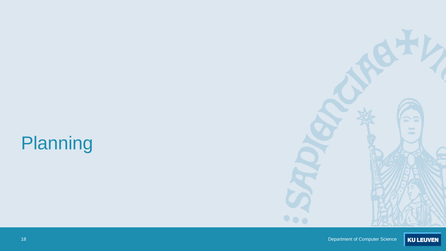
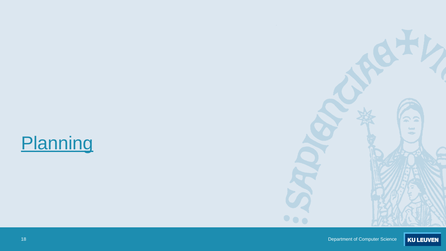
Planning underline: none -> present
